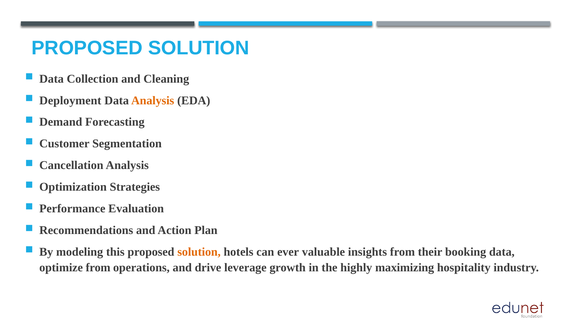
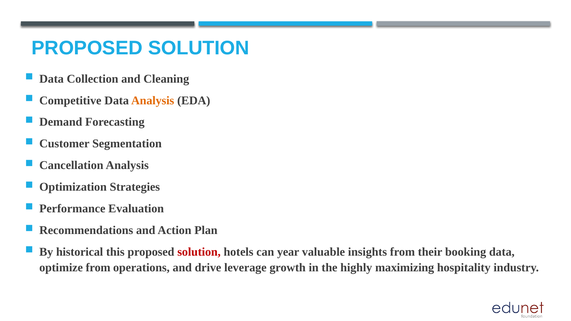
Deployment: Deployment -> Competitive
modeling: modeling -> historical
solution at (199, 252) colour: orange -> red
ever: ever -> year
